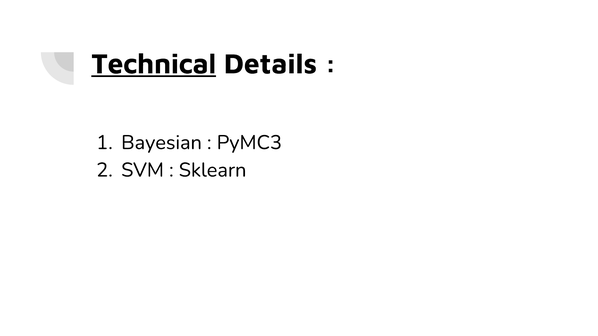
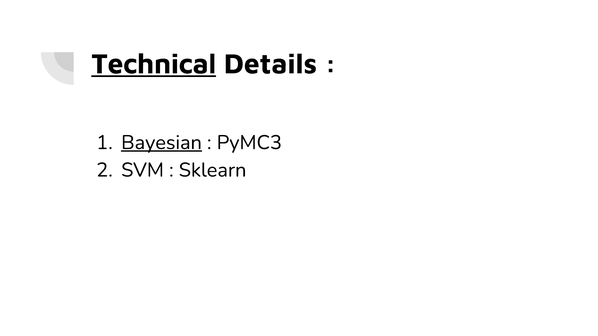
Bayesian underline: none -> present
